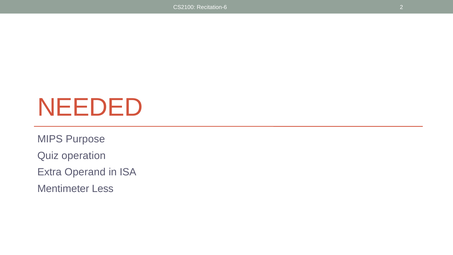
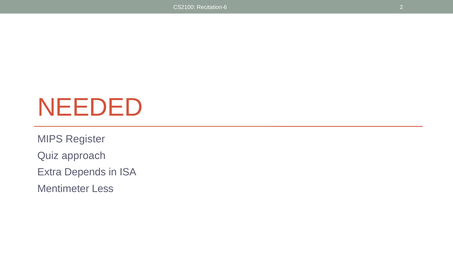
Purpose: Purpose -> Register
operation: operation -> approach
Operand: Operand -> Depends
